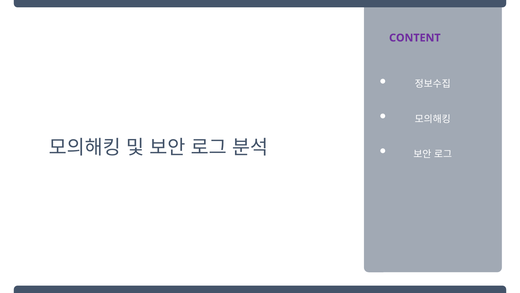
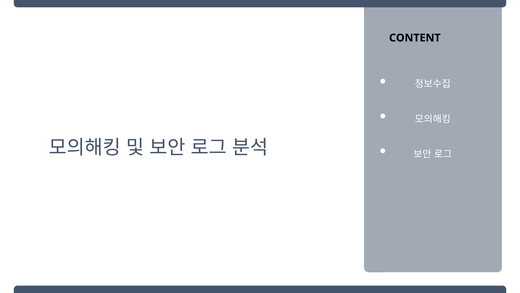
CONTENT colour: purple -> black
